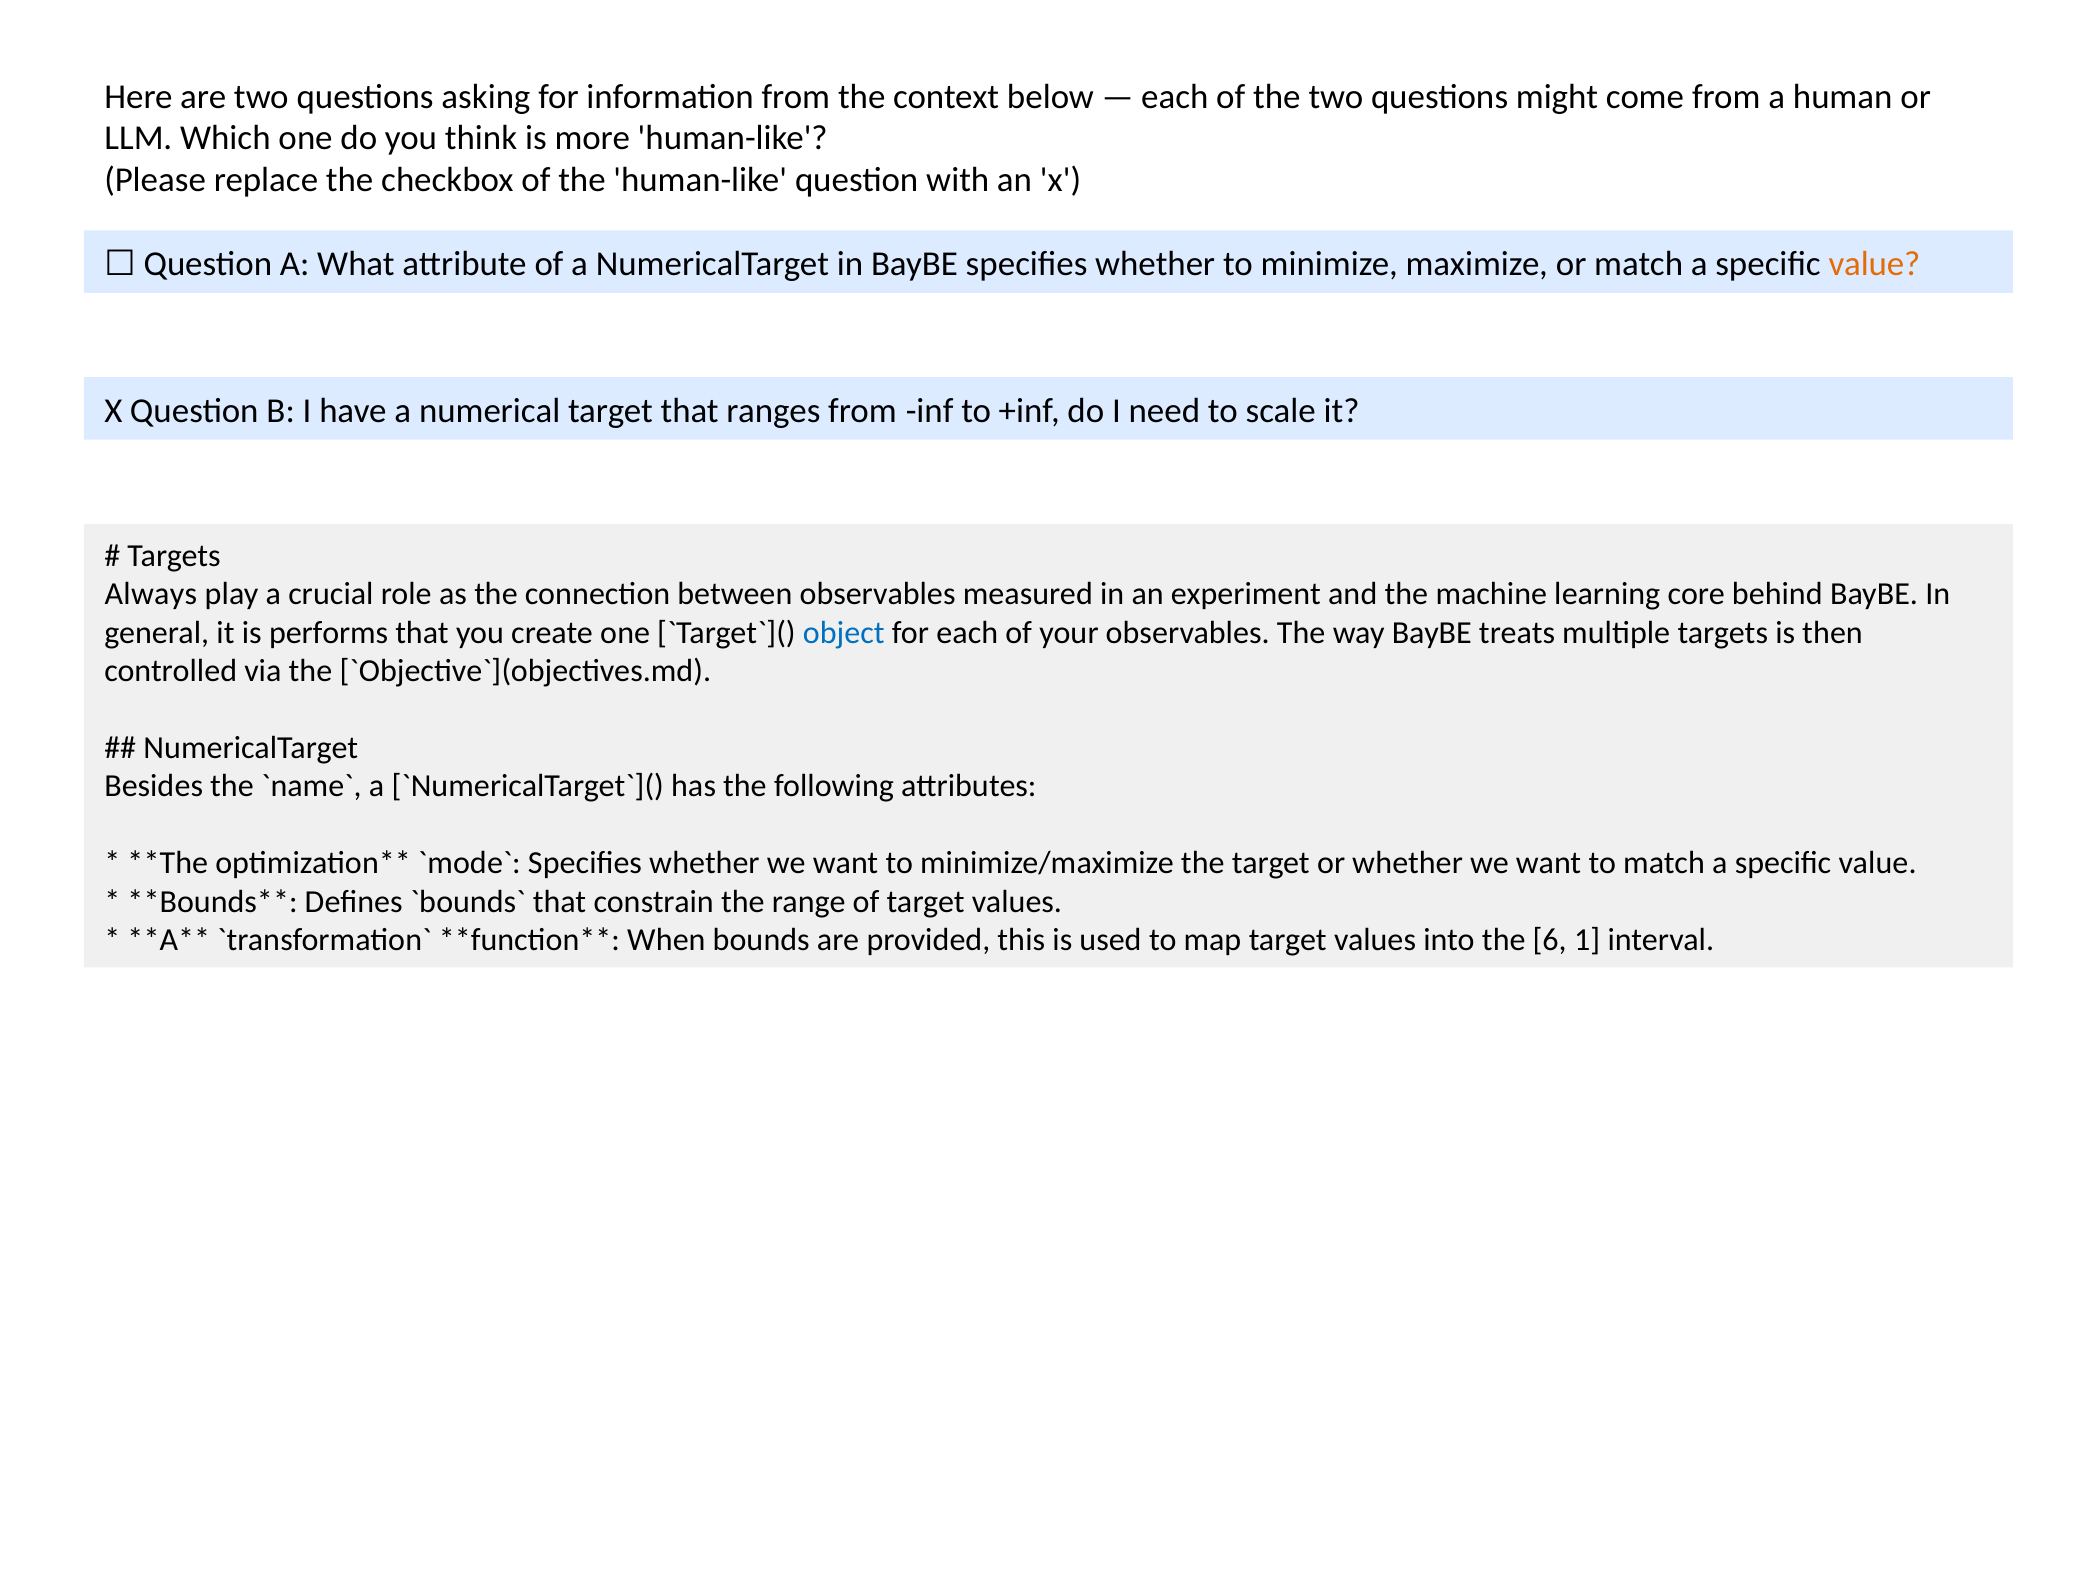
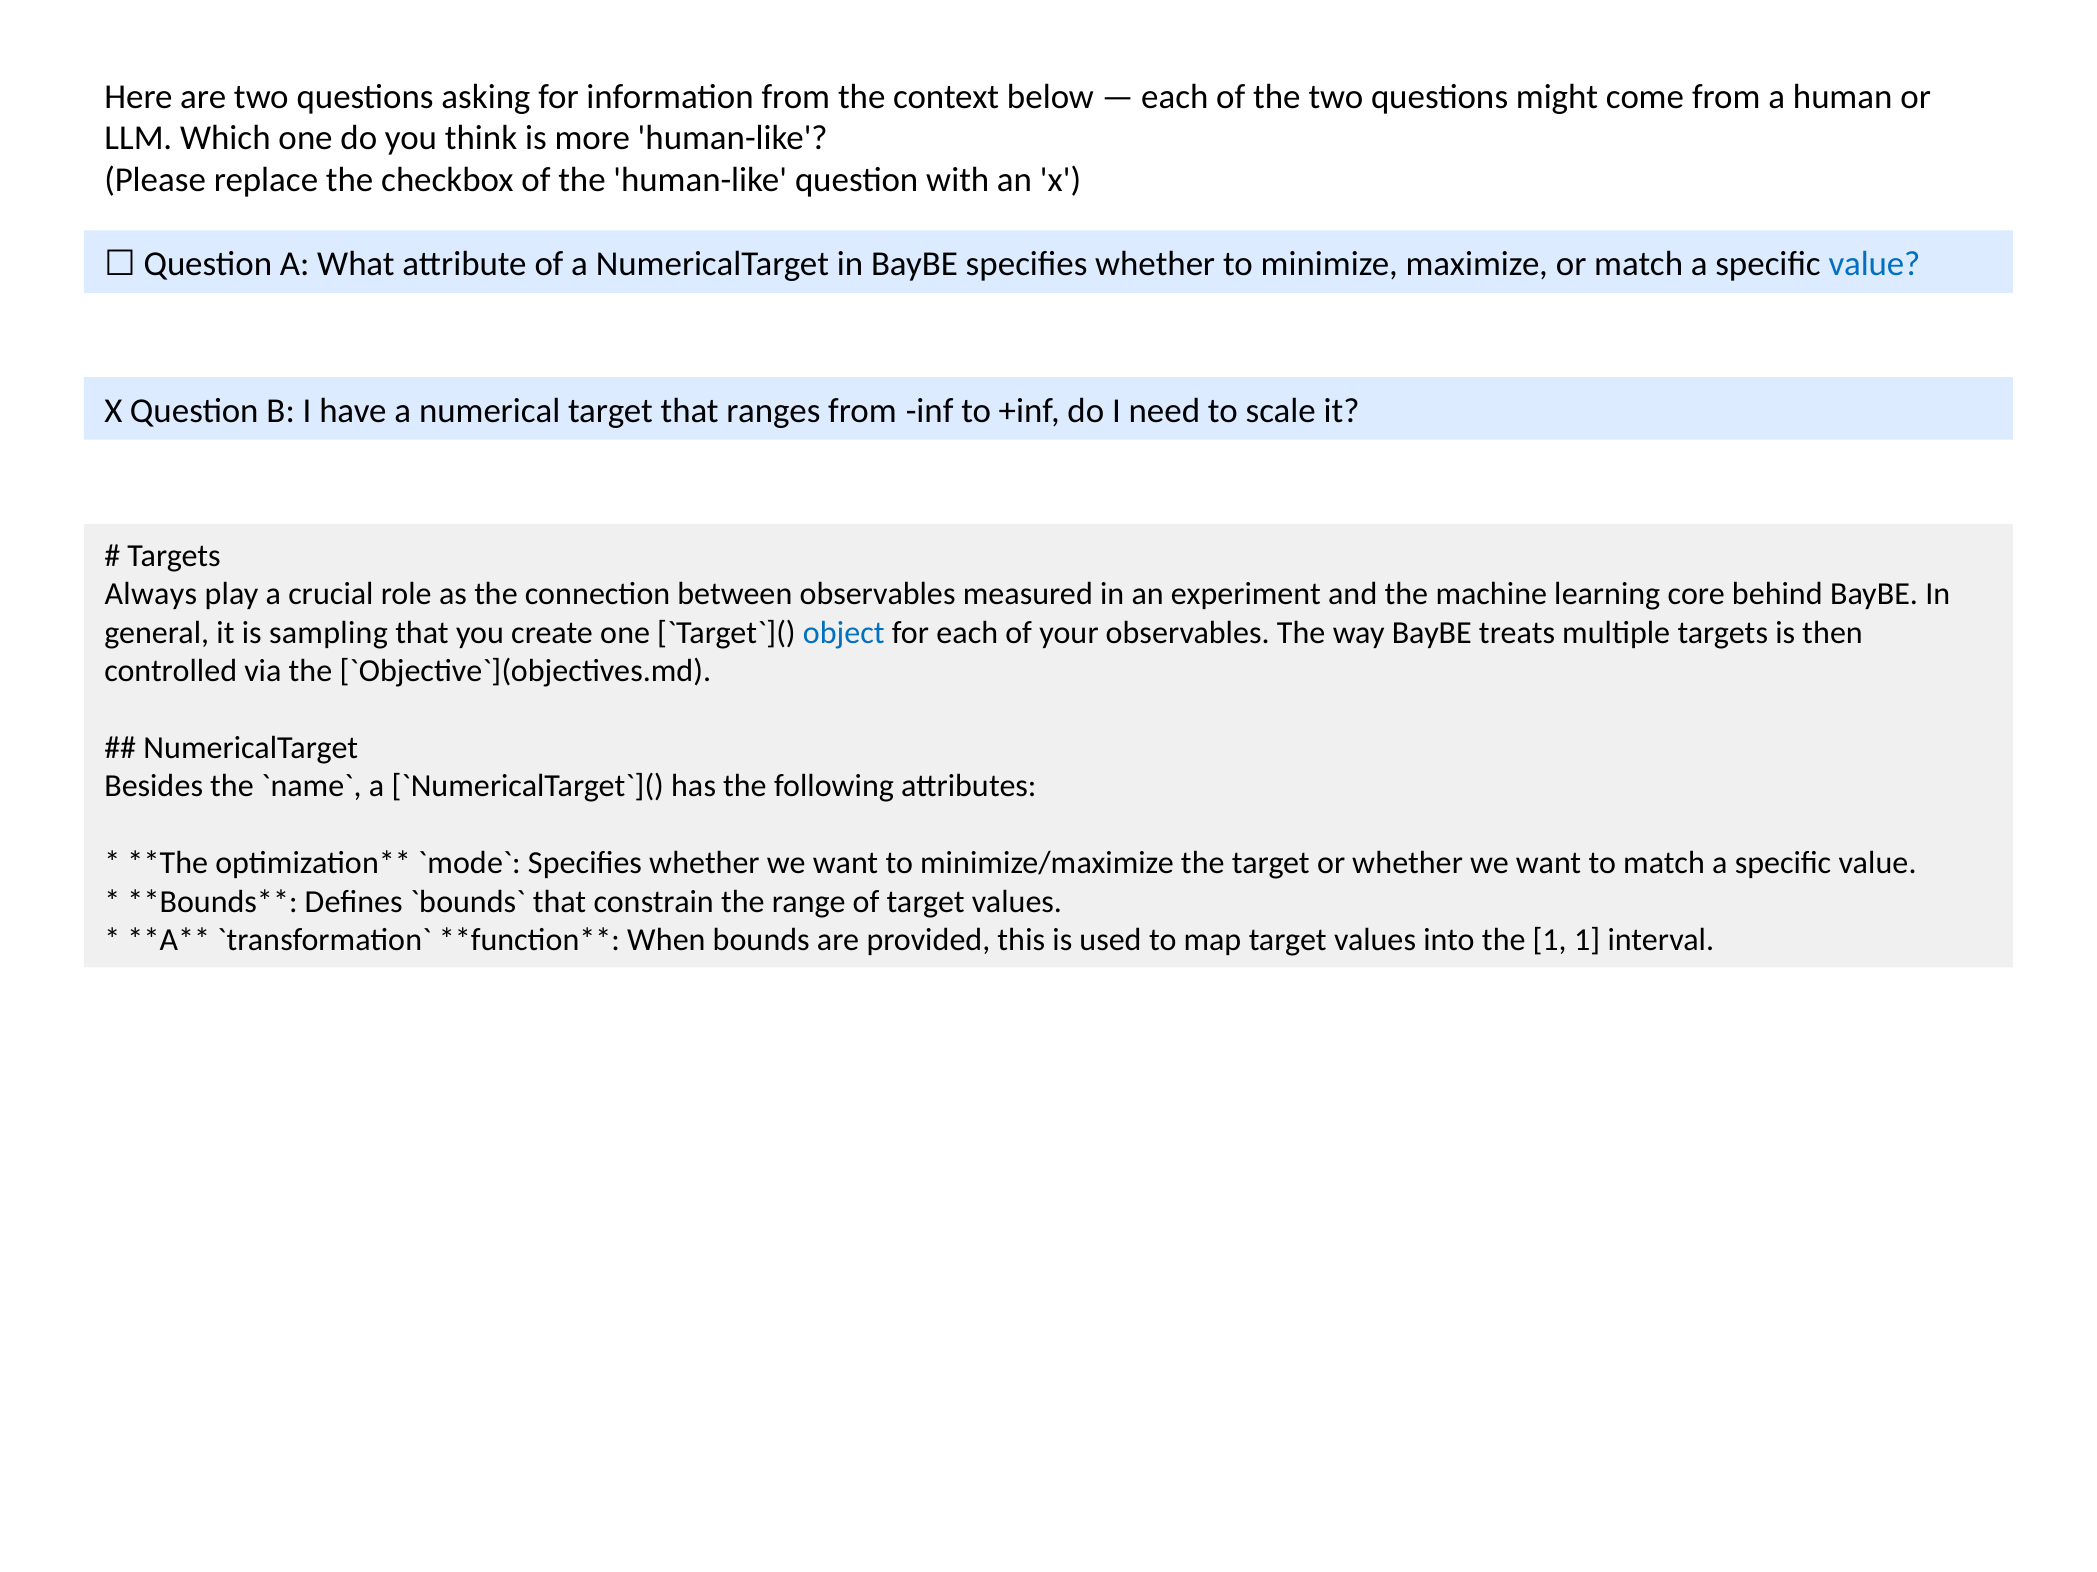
value at (1874, 264) colour: orange -> blue
performs: performs -> sampling
the 6: 6 -> 1
